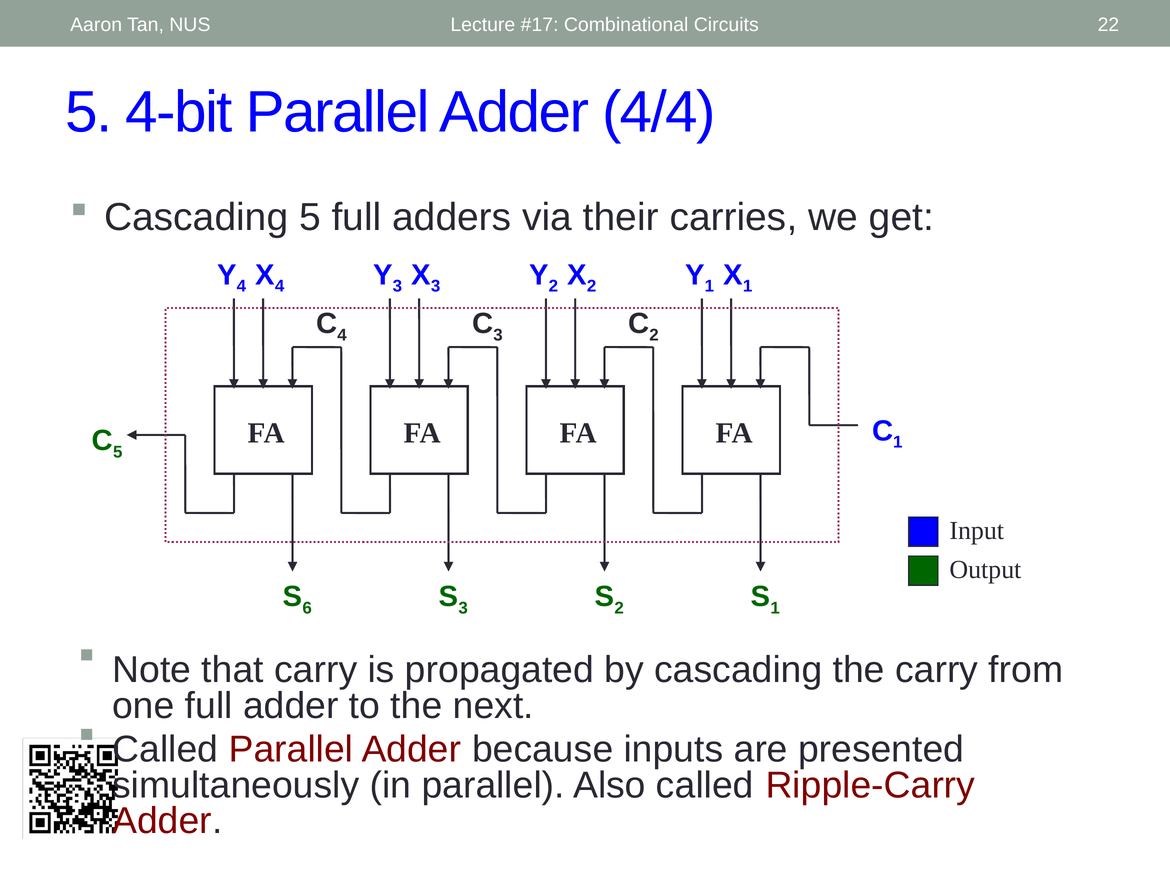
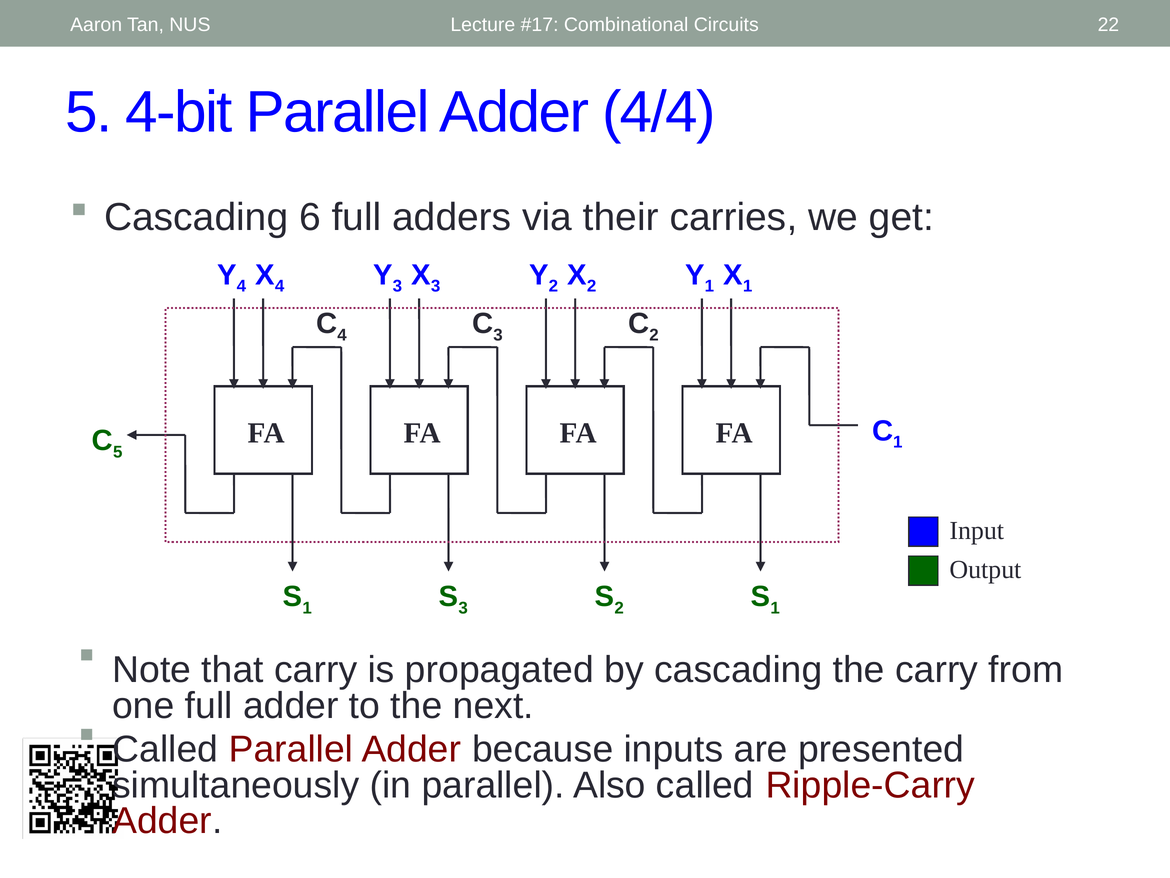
Cascading 5: 5 -> 6
6 at (307, 608): 6 -> 1
